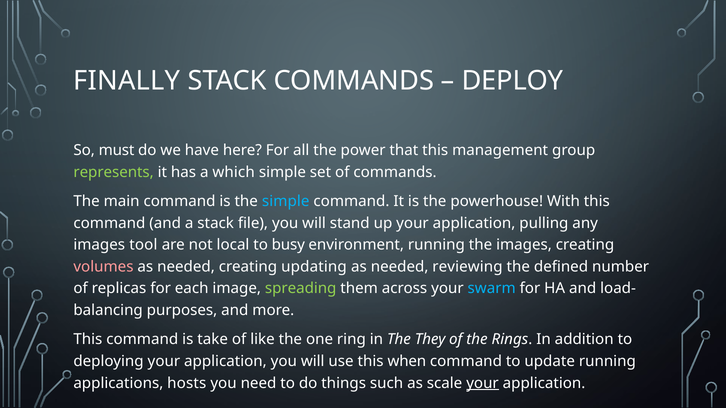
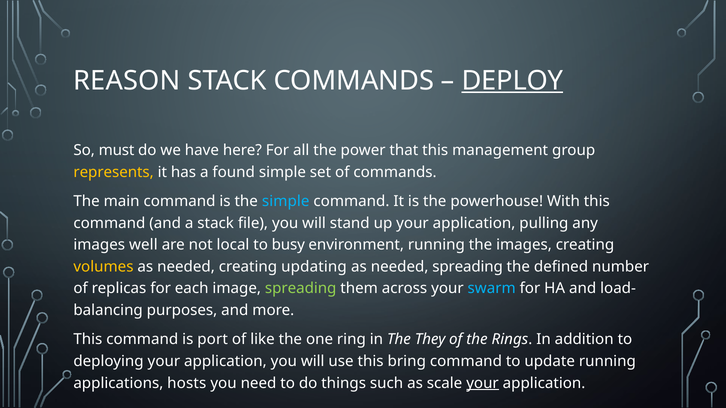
FINALLY: FINALLY -> REASON
DEPLOY underline: none -> present
represents colour: light green -> yellow
which: which -> found
tool: tool -> well
volumes colour: pink -> yellow
needed reviewing: reviewing -> spreading
take: take -> port
when: when -> bring
